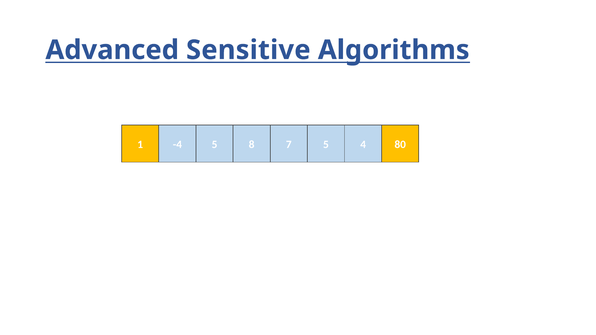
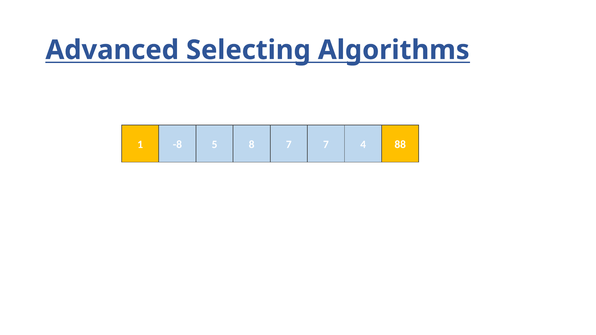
Sensitive: Sensitive -> Selecting
-4: -4 -> -8
7 5: 5 -> 7
80: 80 -> 88
